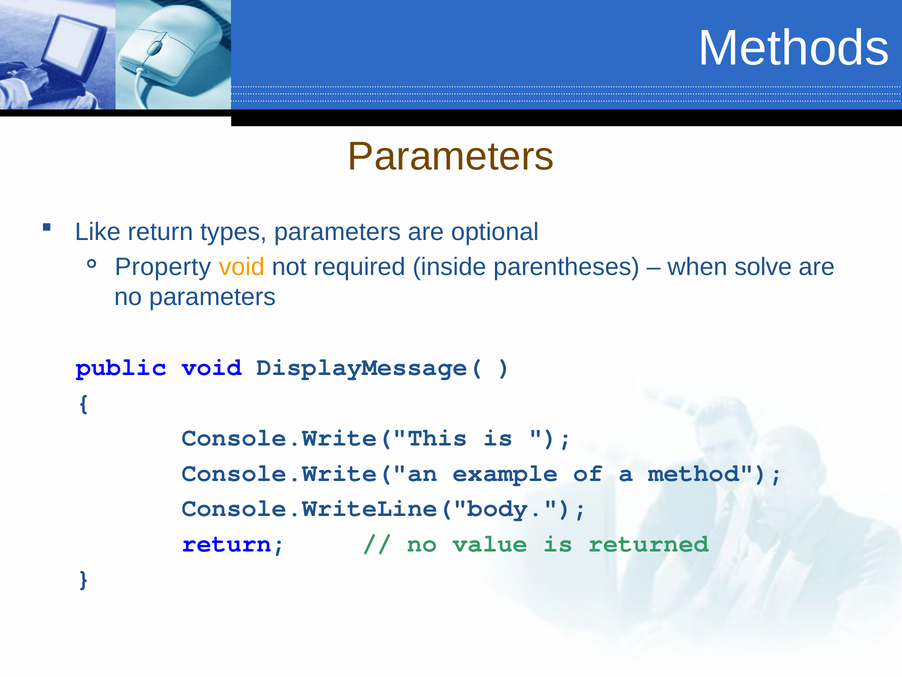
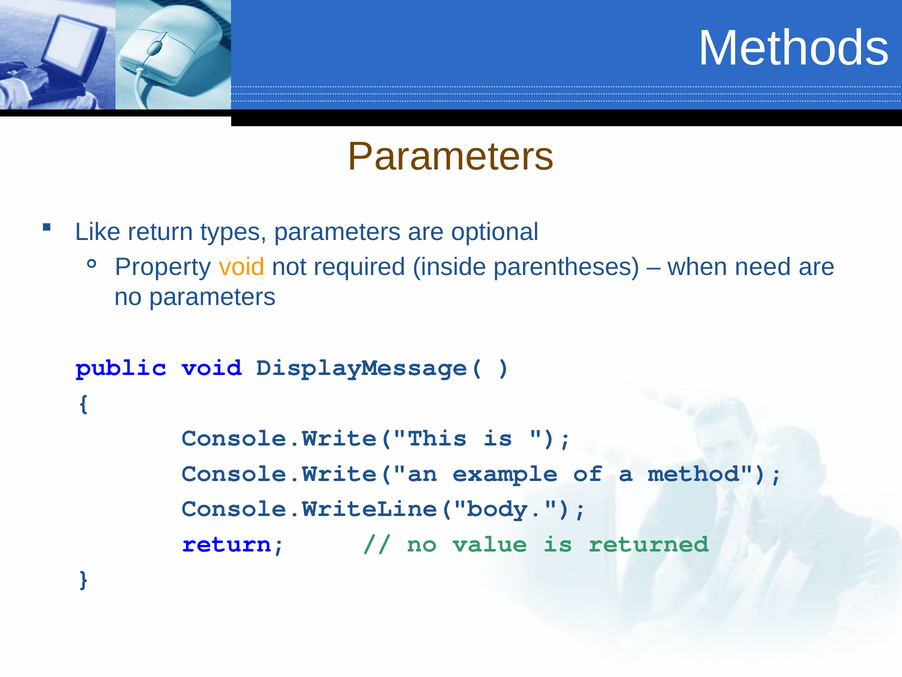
solve: solve -> need
